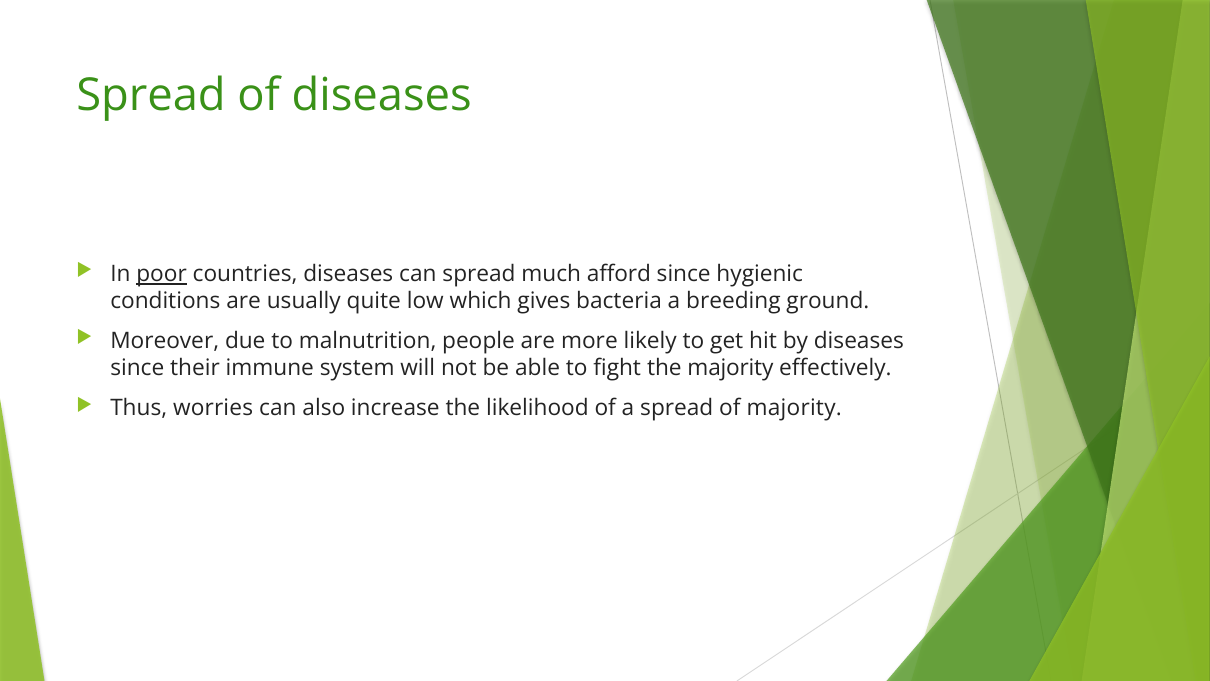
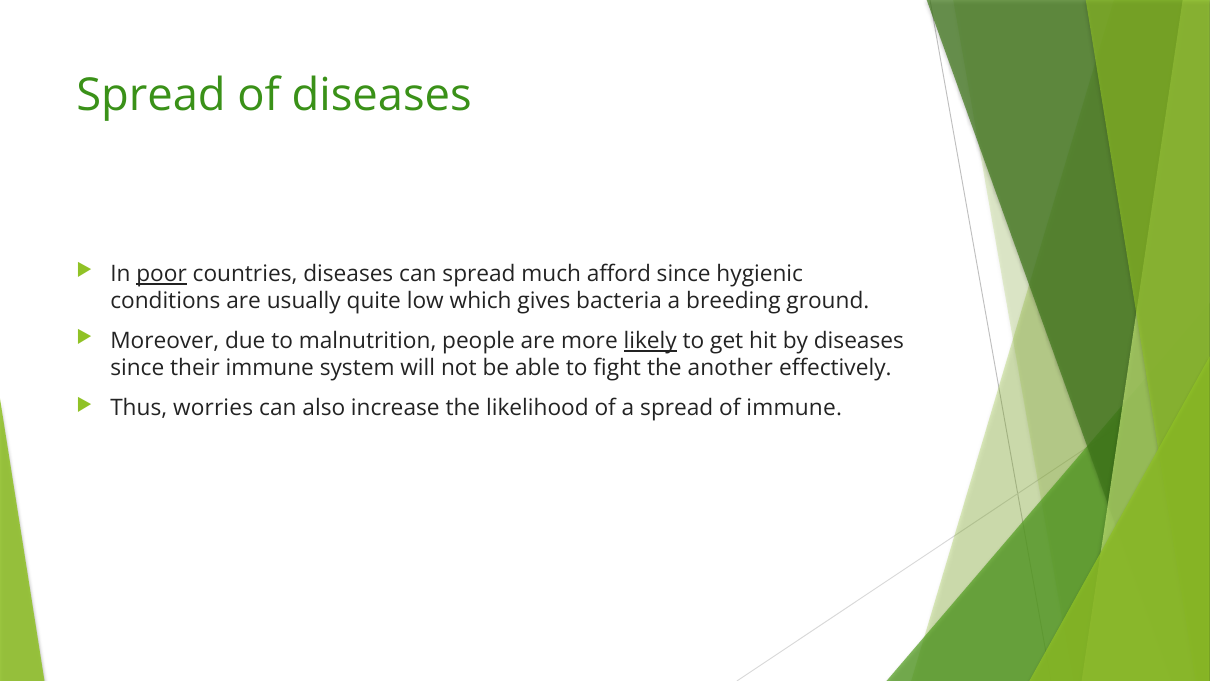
likely underline: none -> present
the majority: majority -> another
of majority: majority -> immune
